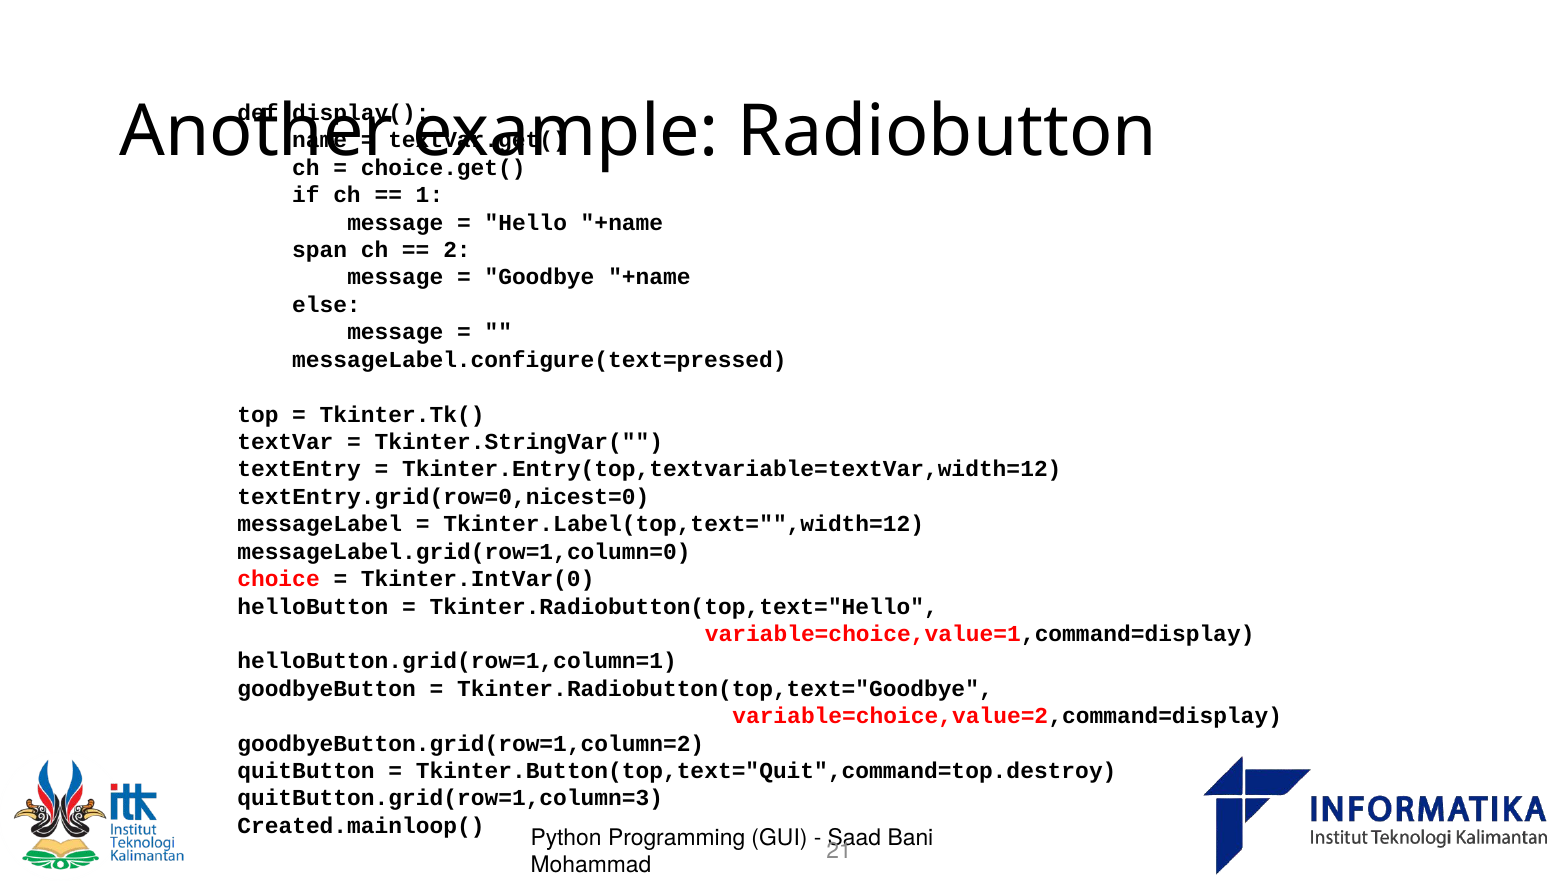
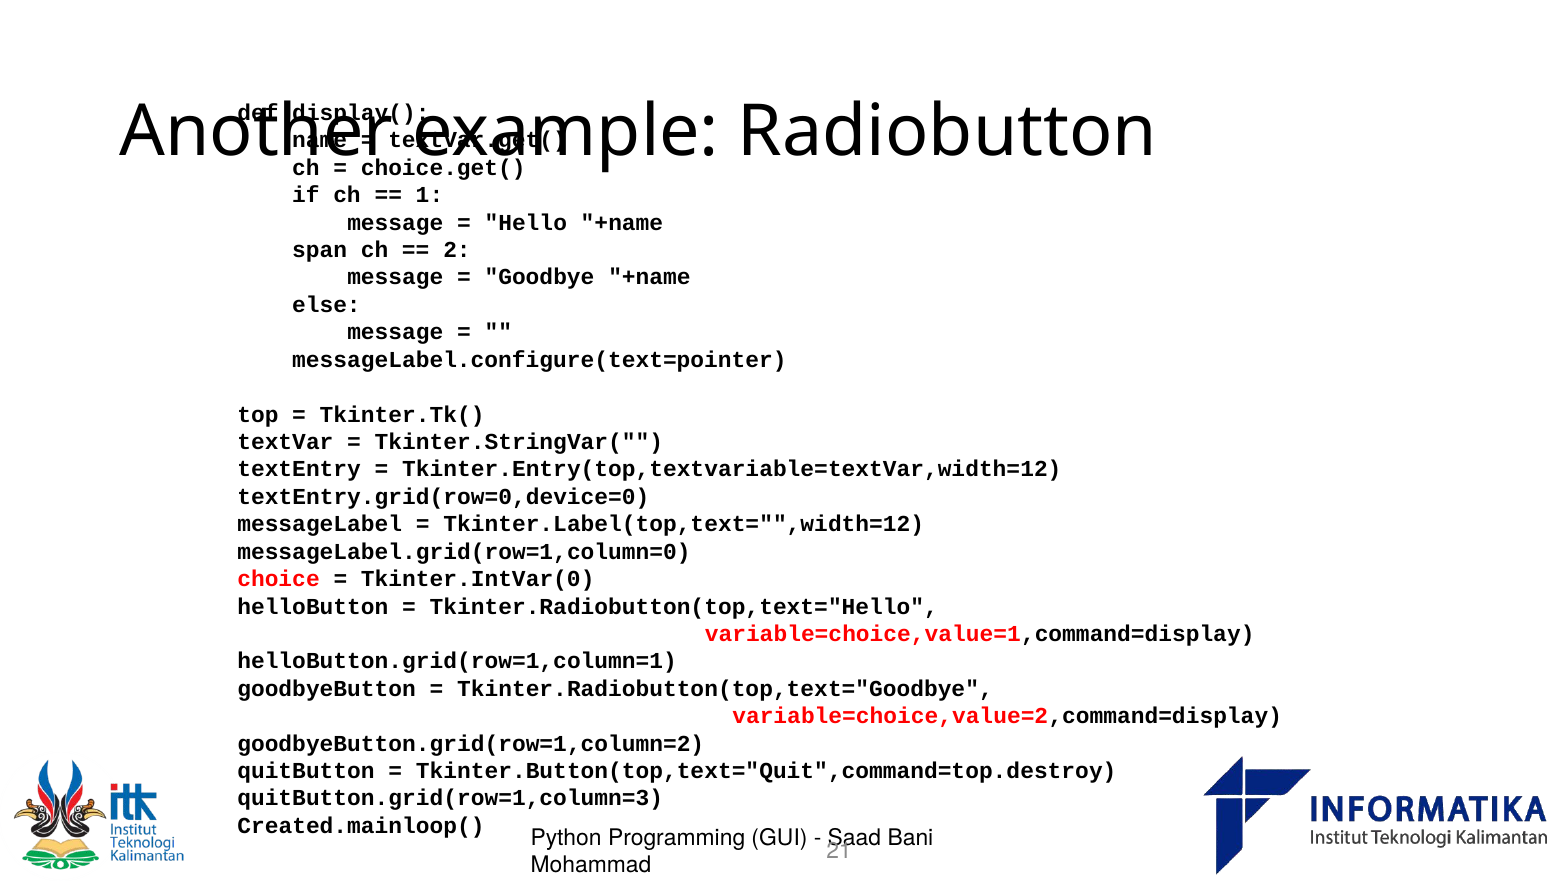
messageLabel.configure(text=pressed: messageLabel.configure(text=pressed -> messageLabel.configure(text=pointer
textEntry.grid(row=0,nicest=0: textEntry.grid(row=0,nicest=0 -> textEntry.grid(row=0,device=0
